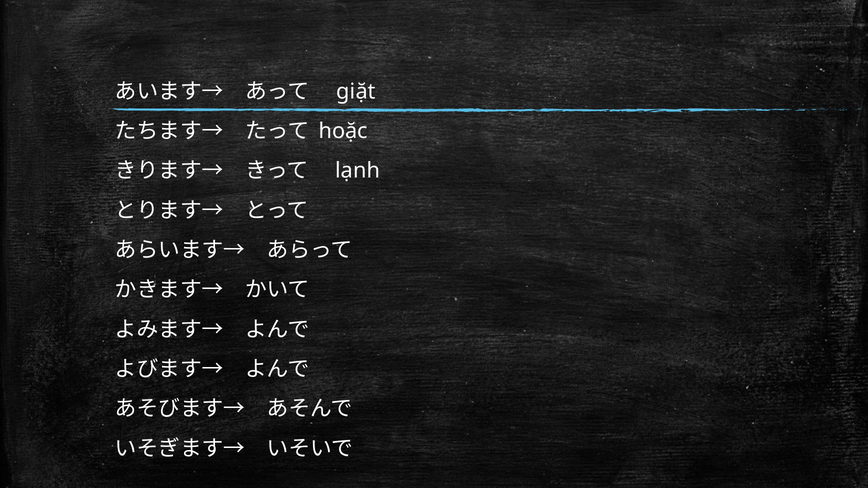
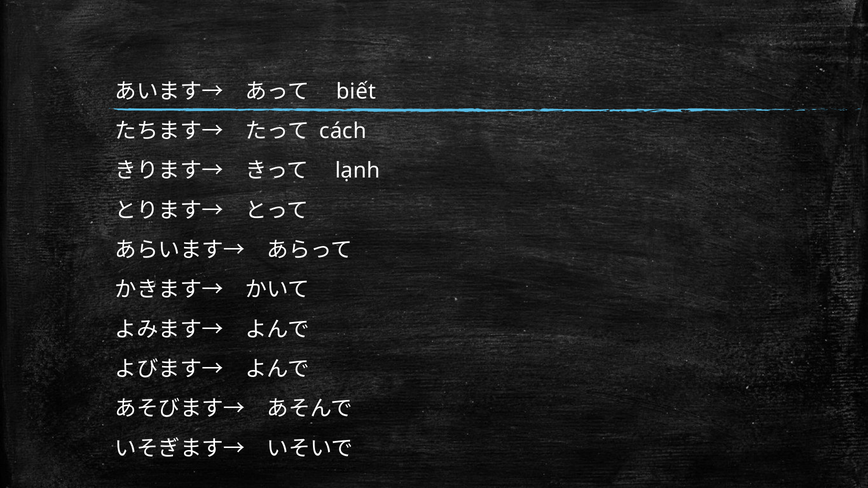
giặt: giặt -> biết
hoặc: hoặc -> cách
